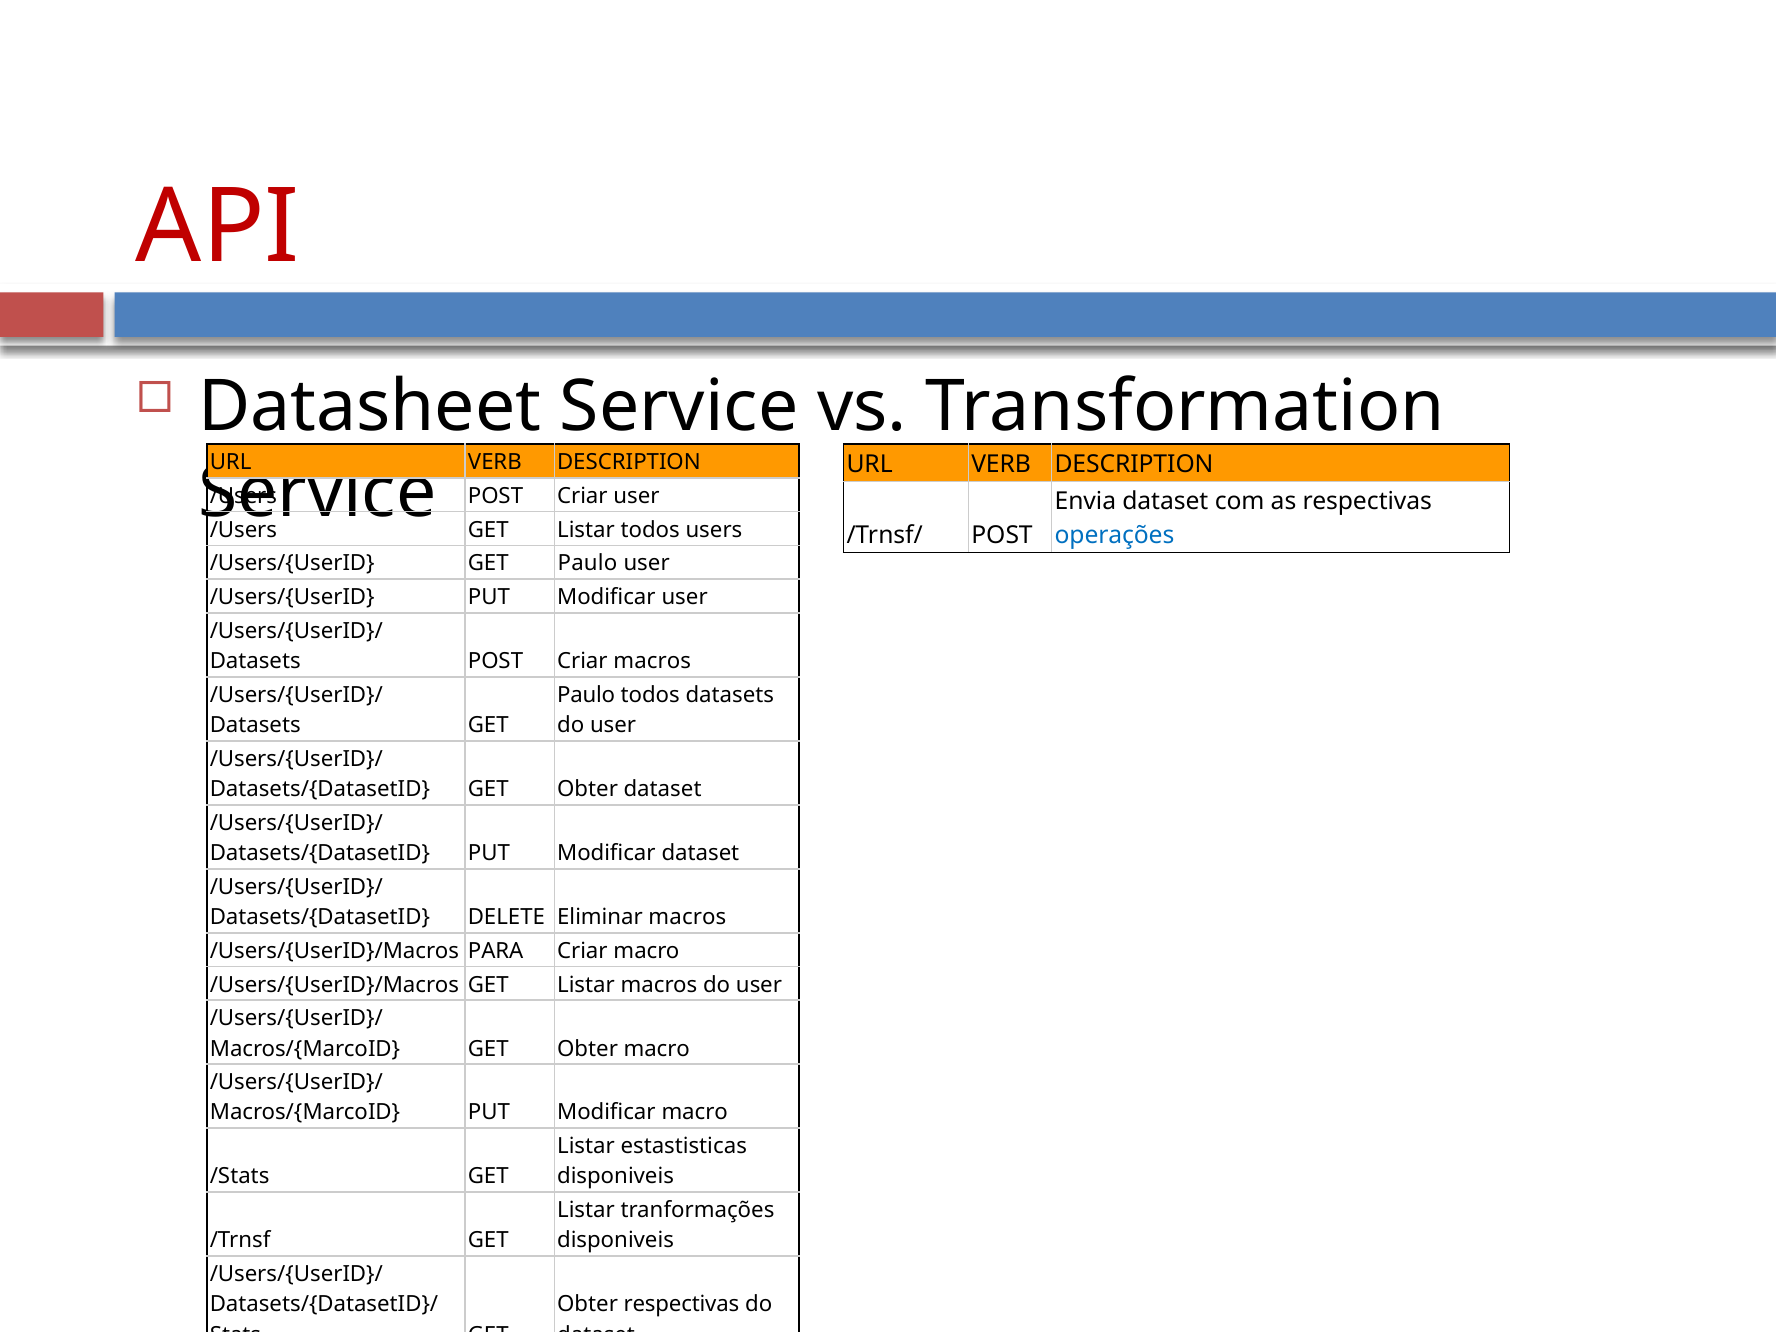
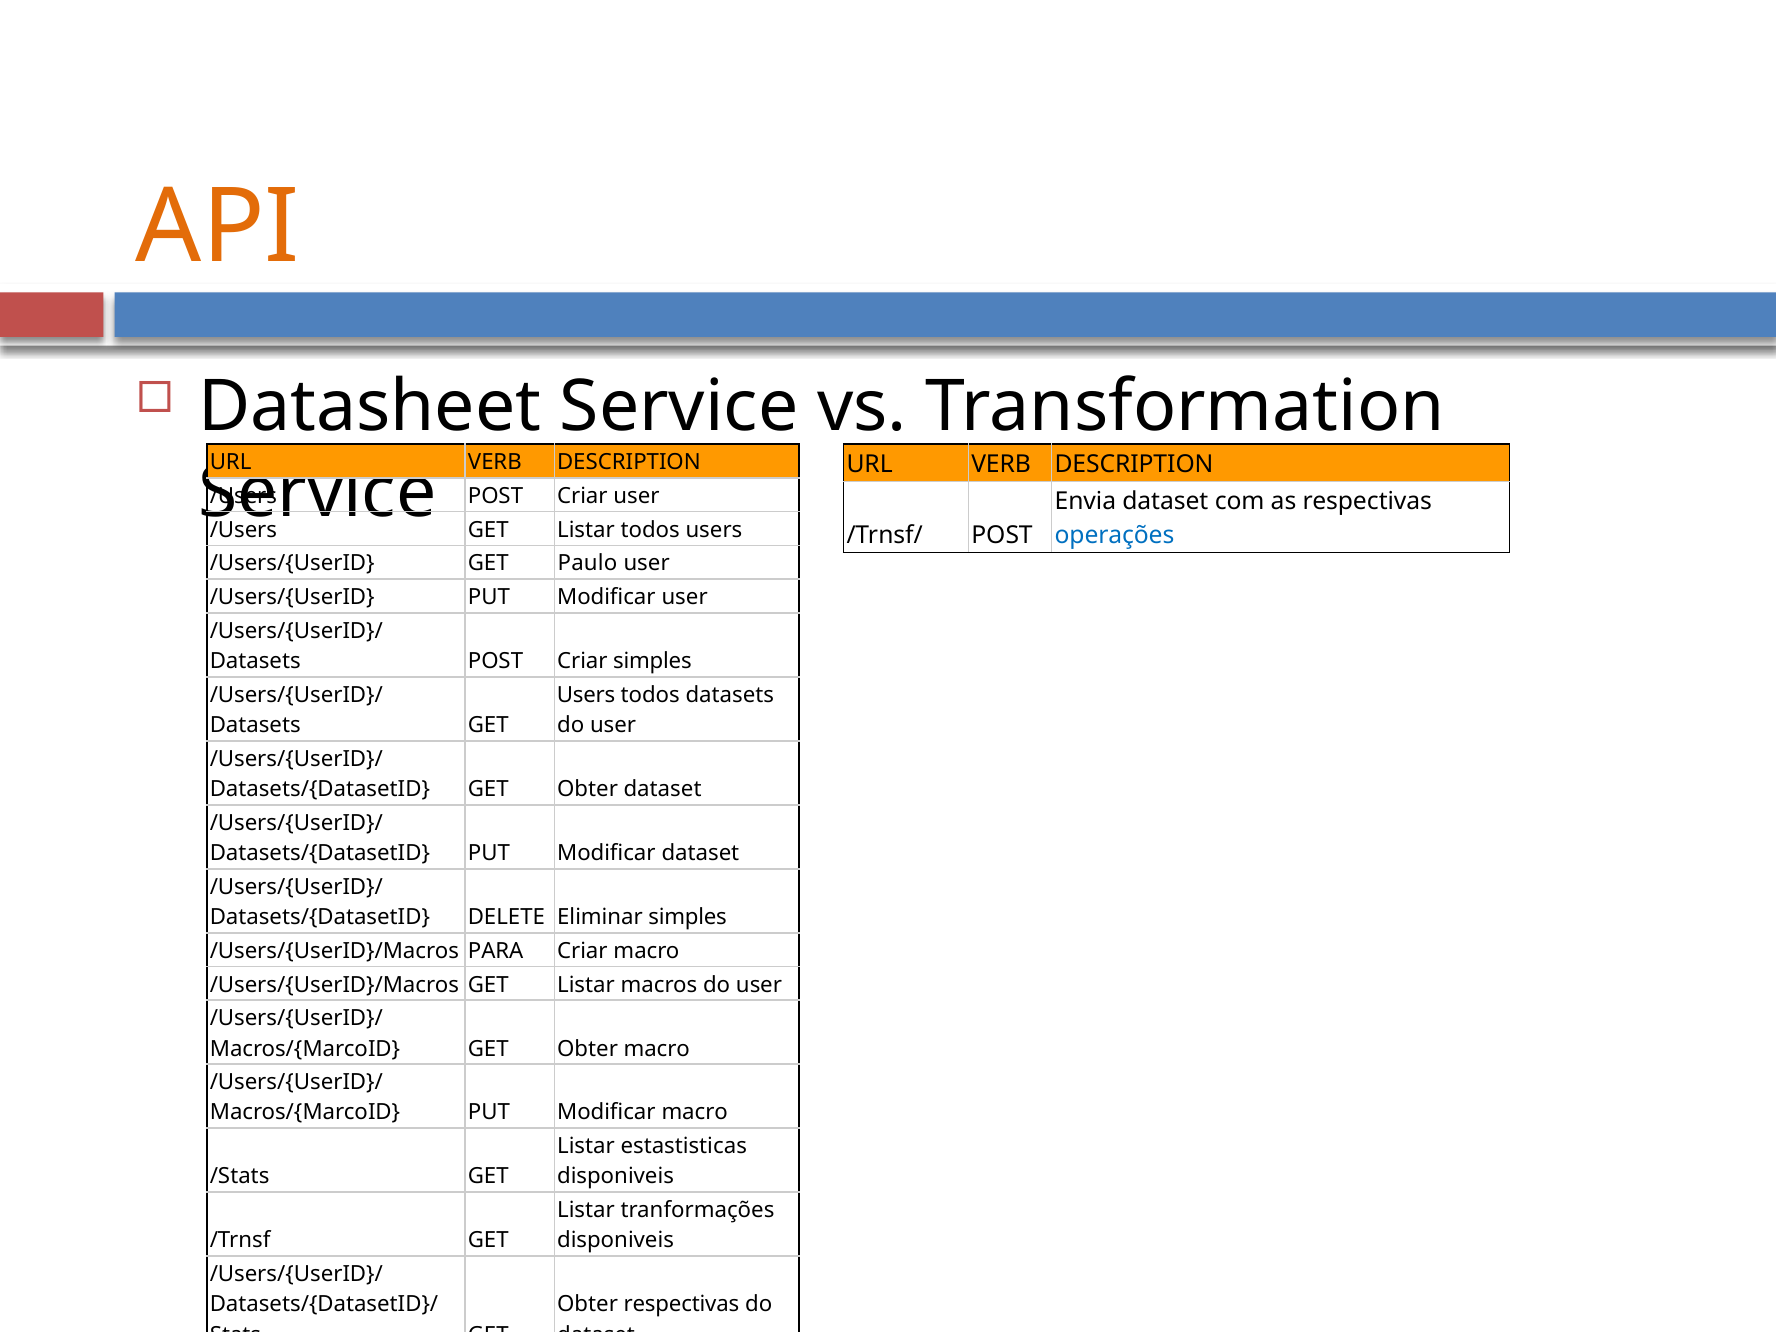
API colour: red -> orange
Criar macros: macros -> simples
Paulo at (586, 695): Paulo -> Users
Eliminar macros: macros -> simples
